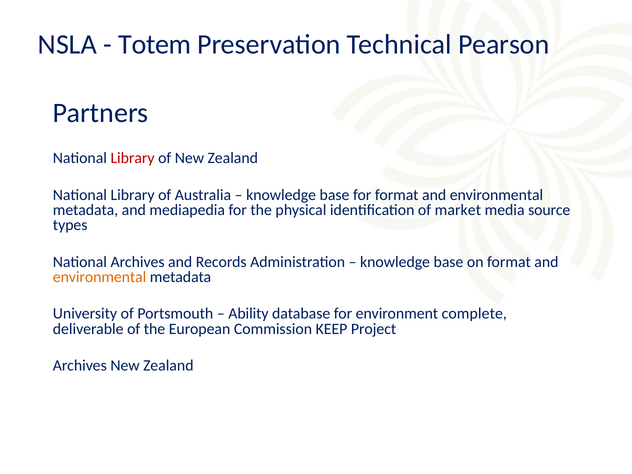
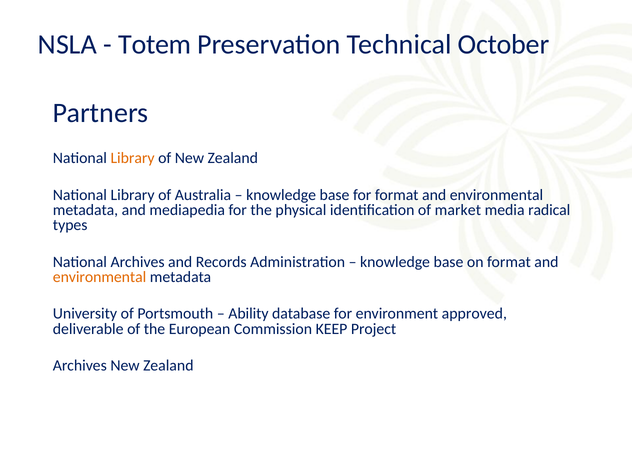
Pearson: Pearson -> October
Library at (133, 158) colour: red -> orange
source: source -> radical
complete: complete -> approved
